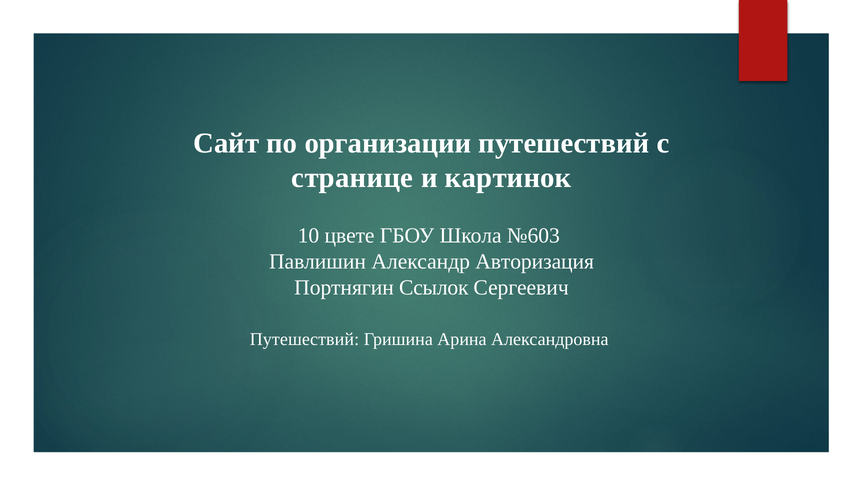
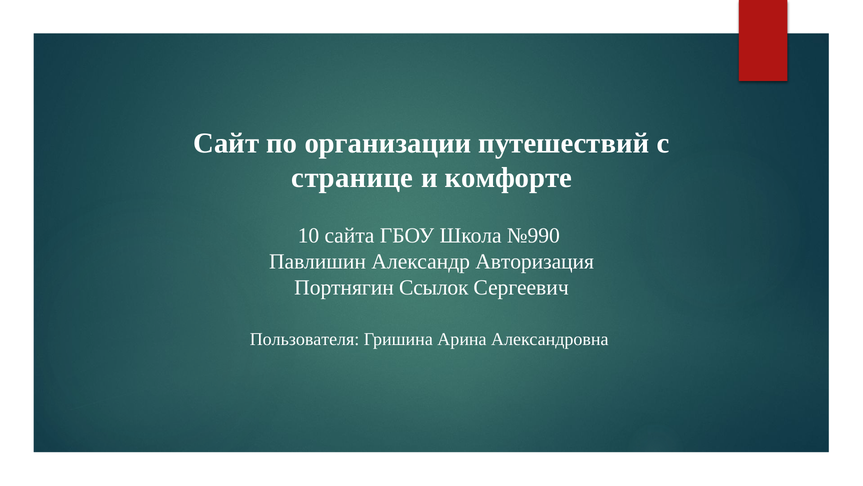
картинок: картинок -> комфорте
цвете: цвете -> сайта
№603: №603 -> №990
Путешествий at (304, 339): Путешествий -> Пользователя
